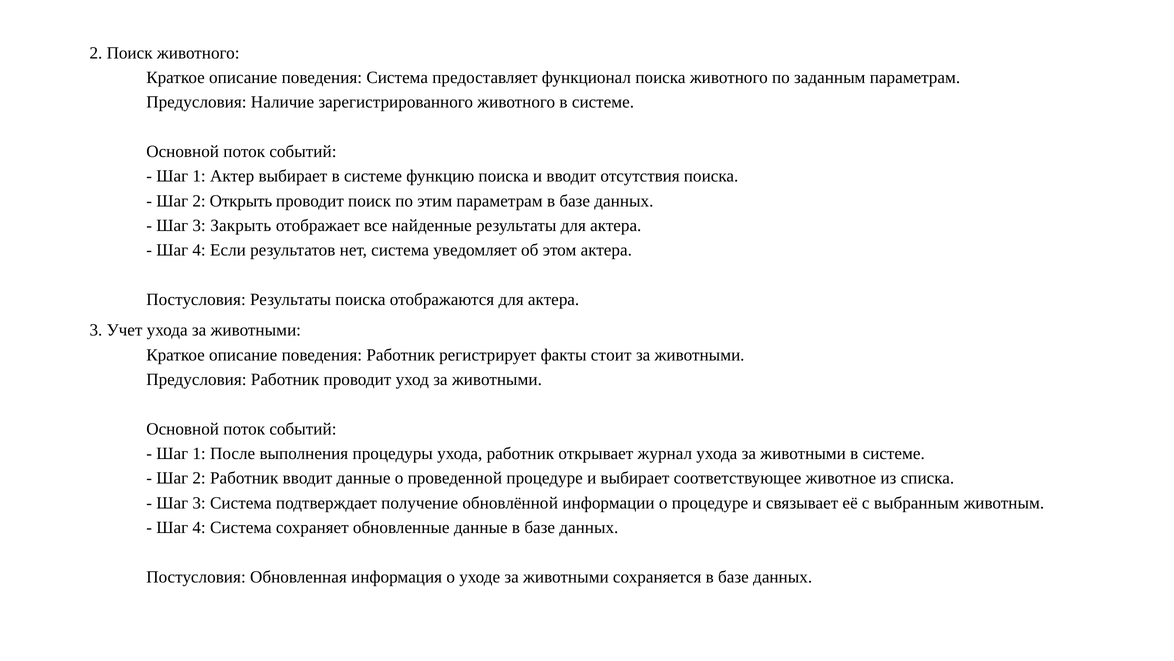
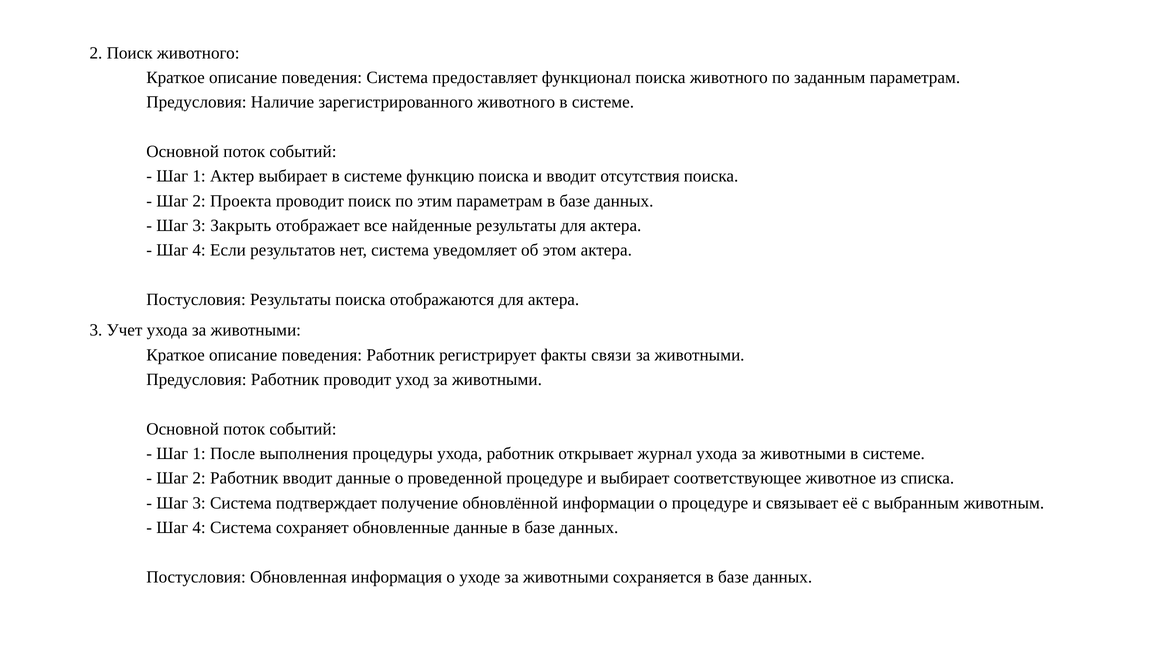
Открыть: Открыть -> Проекта
стоит: стоит -> связи
